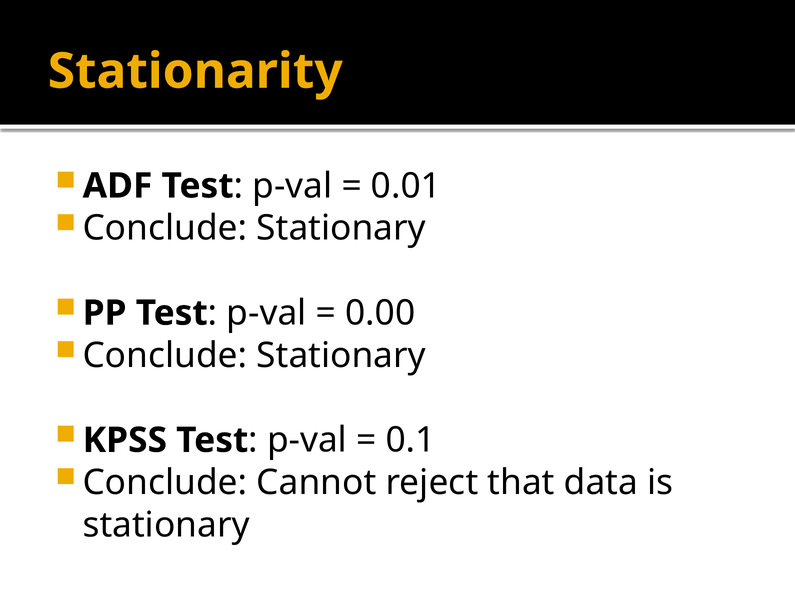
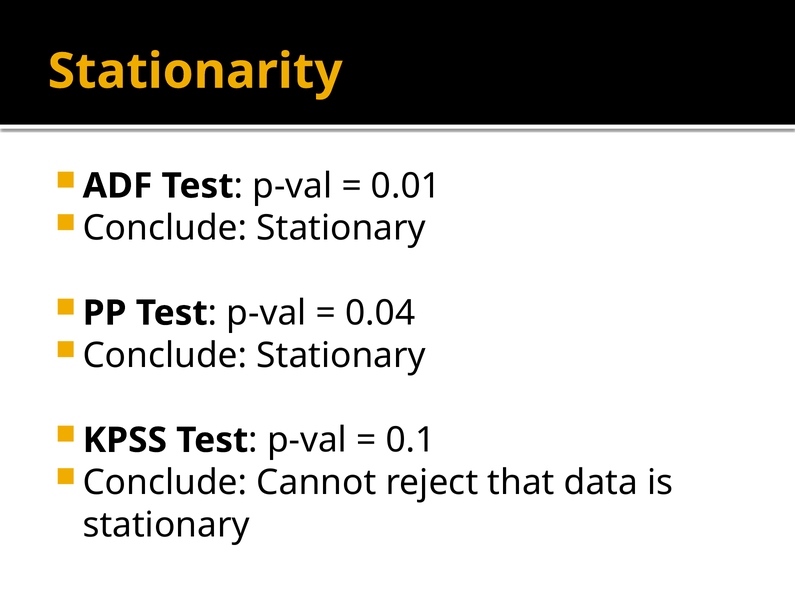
0.00: 0.00 -> 0.04
